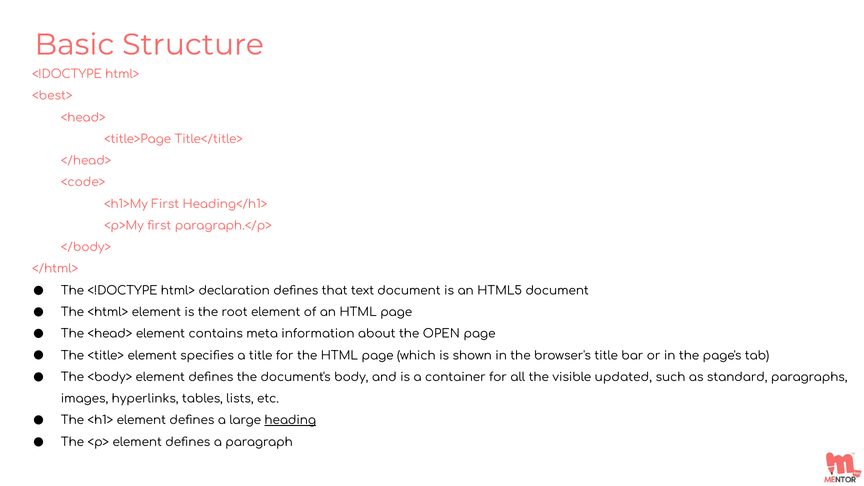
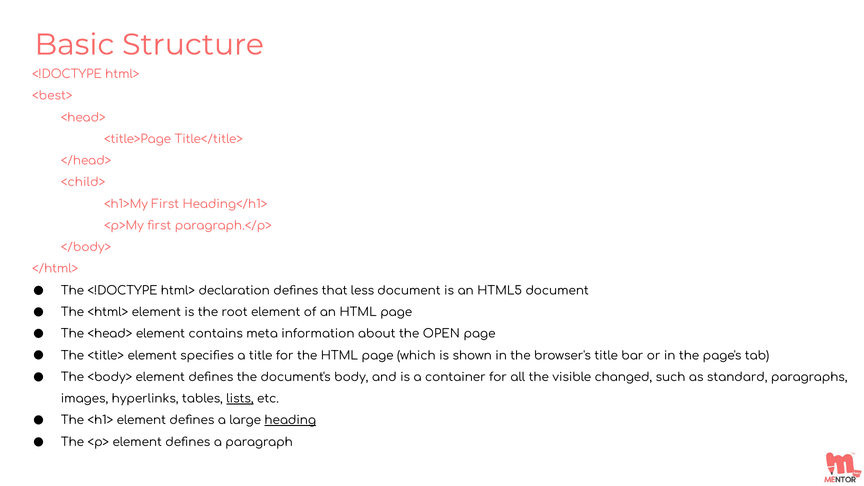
<code>: <code> -> <child>
text: text -> less
updated: updated -> changed
lists underline: none -> present
